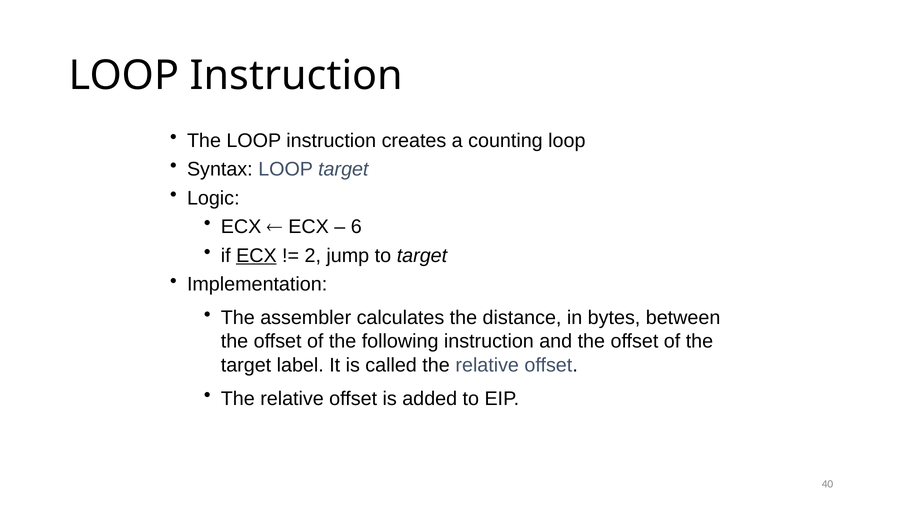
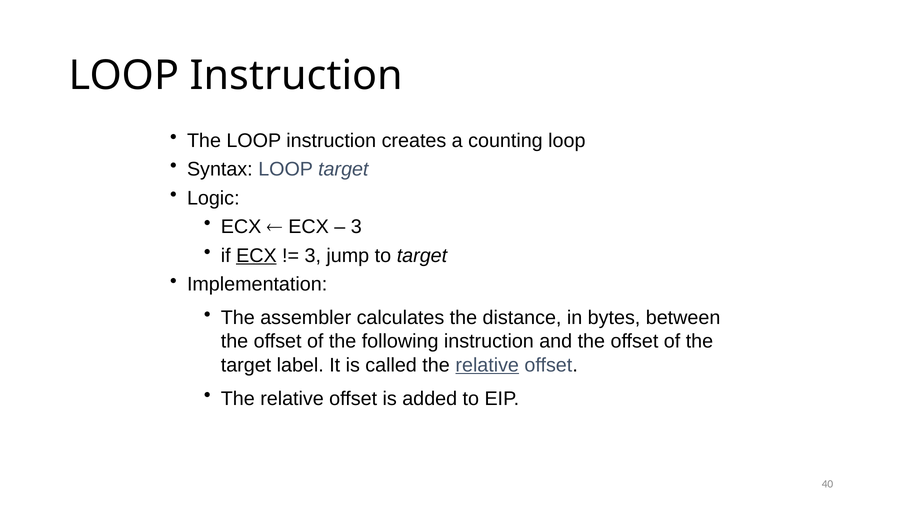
6 at (356, 227): 6 -> 3
2 at (313, 256): 2 -> 3
relative at (487, 365) underline: none -> present
